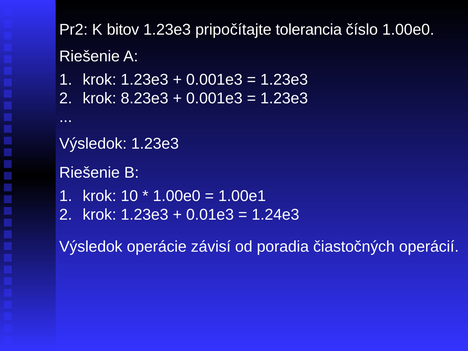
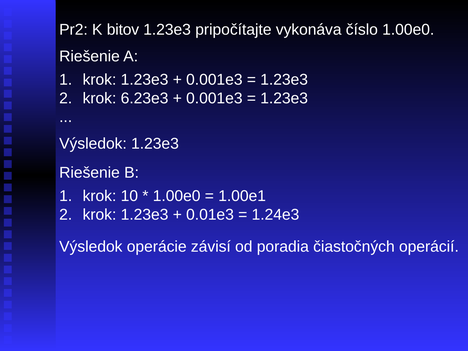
tolerancia: tolerancia -> vykonáva
8.23e3: 8.23e3 -> 6.23e3
